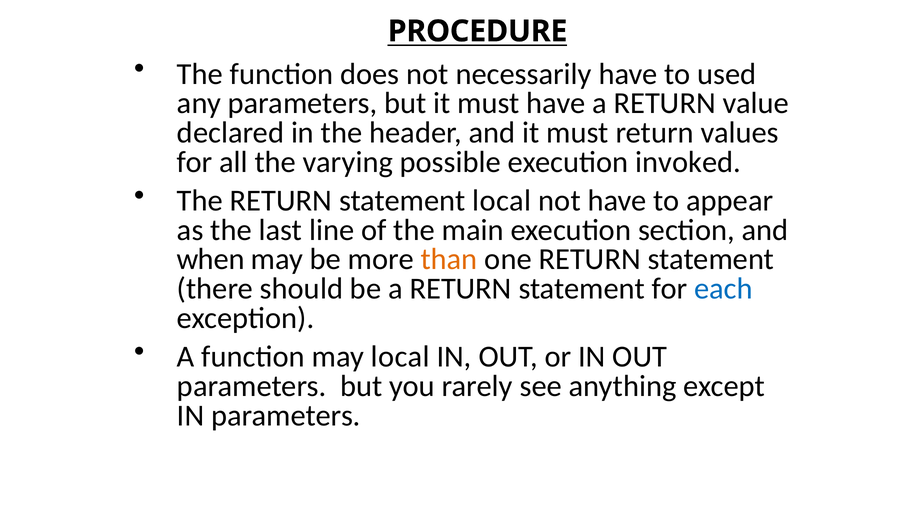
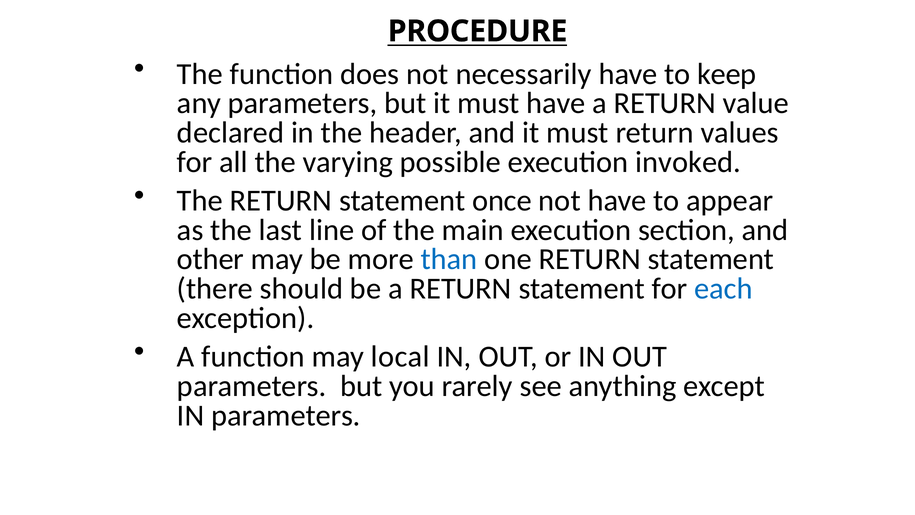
used: used -> keep
statement local: local -> once
when: when -> other
than colour: orange -> blue
